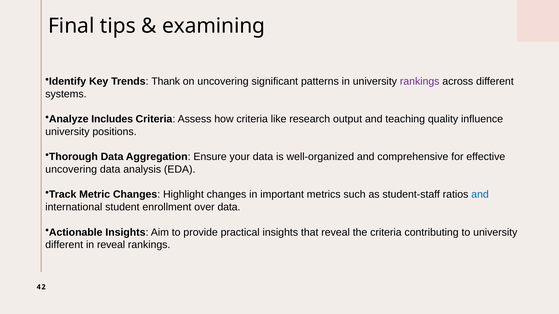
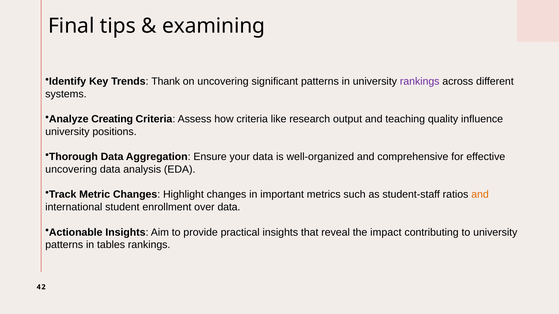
Includes: Includes -> Creating
and at (480, 195) colour: blue -> orange
the criteria: criteria -> impact
different at (64, 245): different -> patterns
in reveal: reveal -> tables
